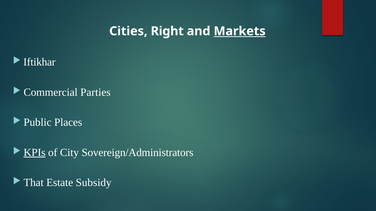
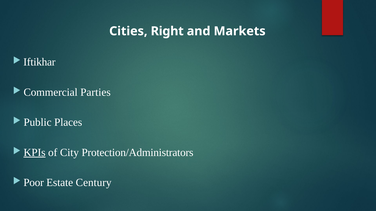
Markets underline: present -> none
Sovereign/Administrators: Sovereign/Administrators -> Protection/Administrators
That: That -> Poor
Subsidy: Subsidy -> Century
